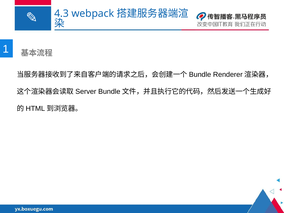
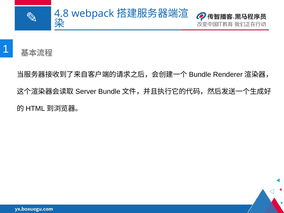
4.3: 4.3 -> 4.8
